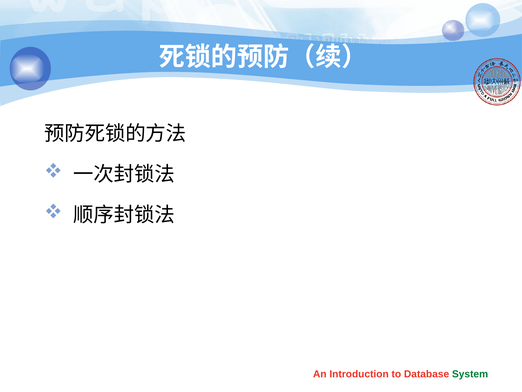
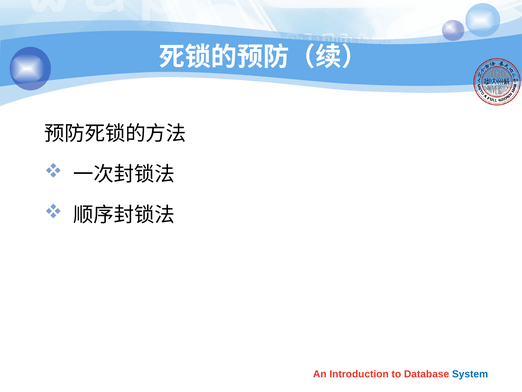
System colour: green -> blue
